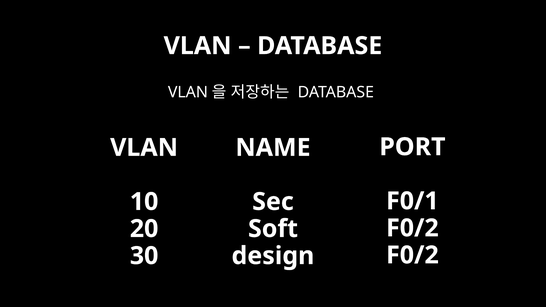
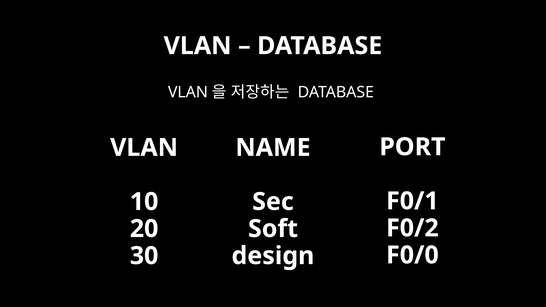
F0/2 at (412, 255): F0/2 -> F0/0
